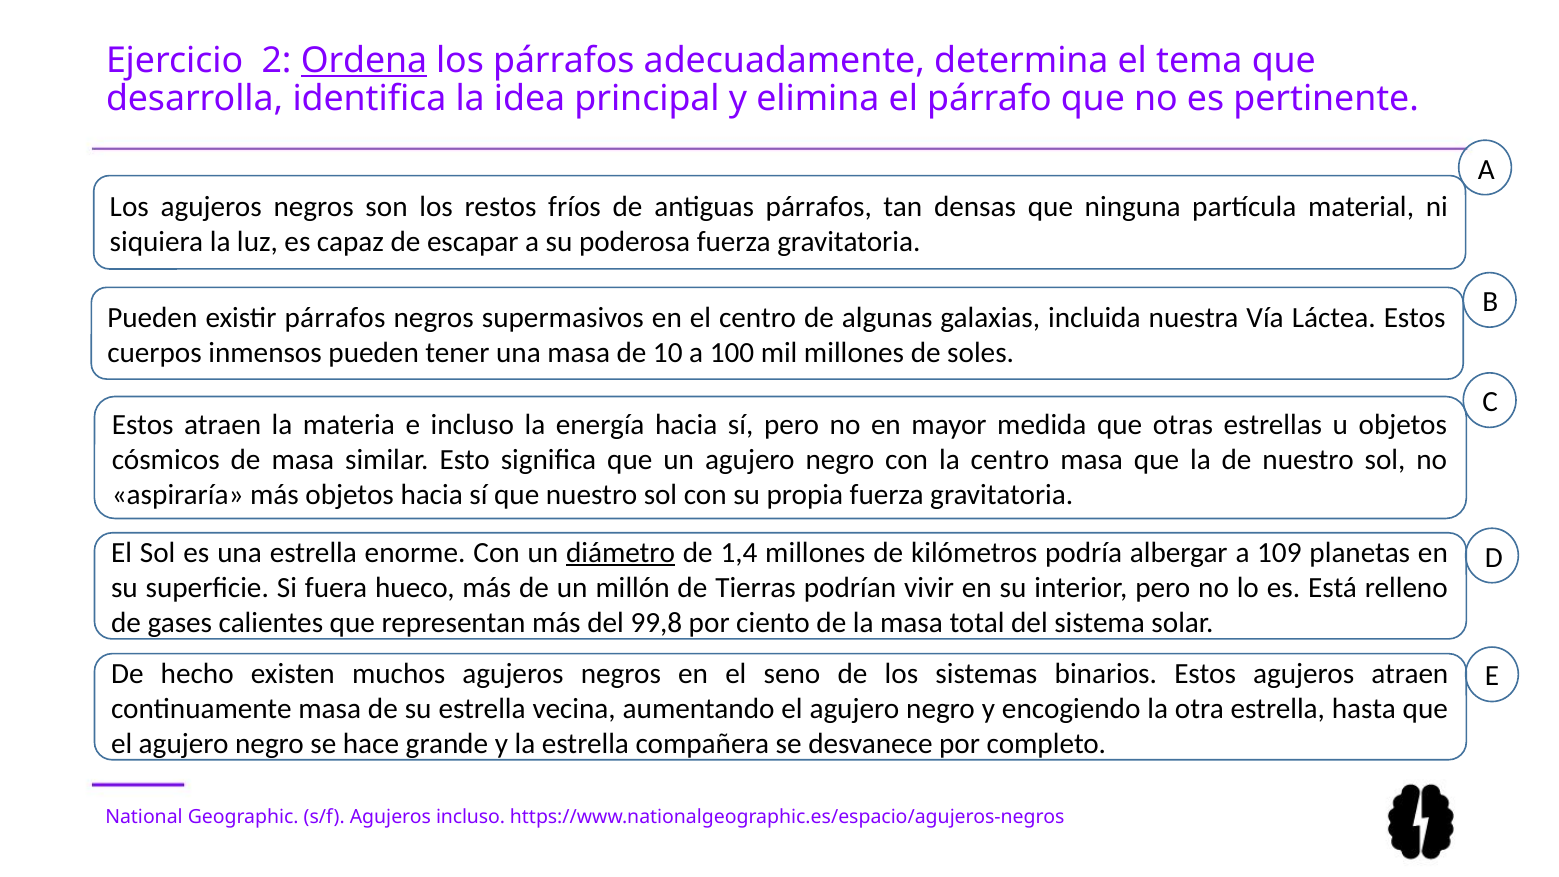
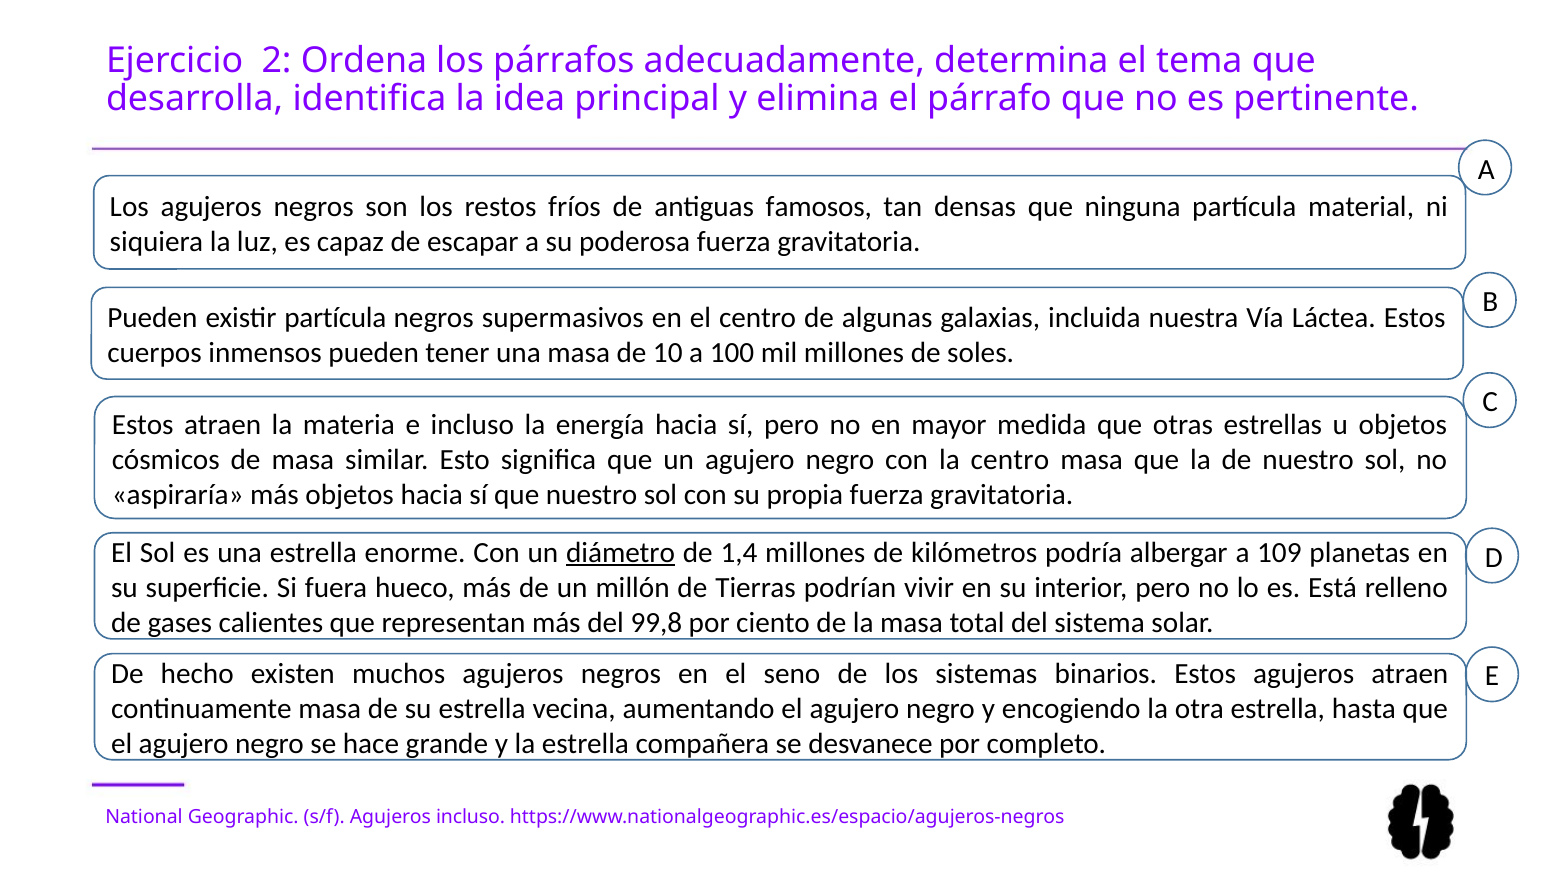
Ordena underline: present -> none
antiguas párrafos: párrafos -> famosos
existir párrafos: párrafos -> partícula
